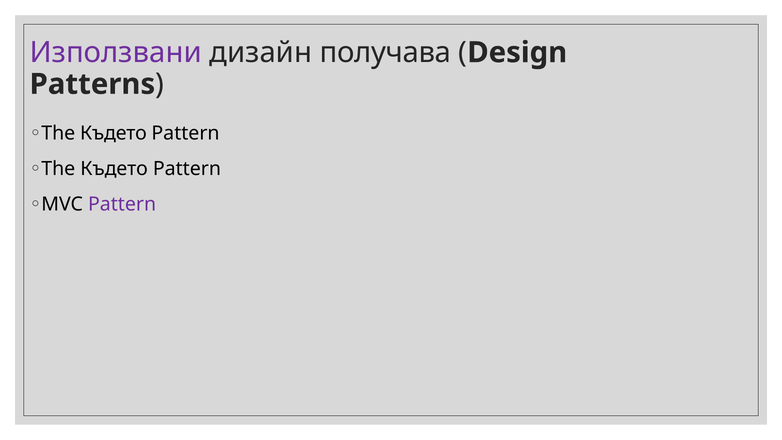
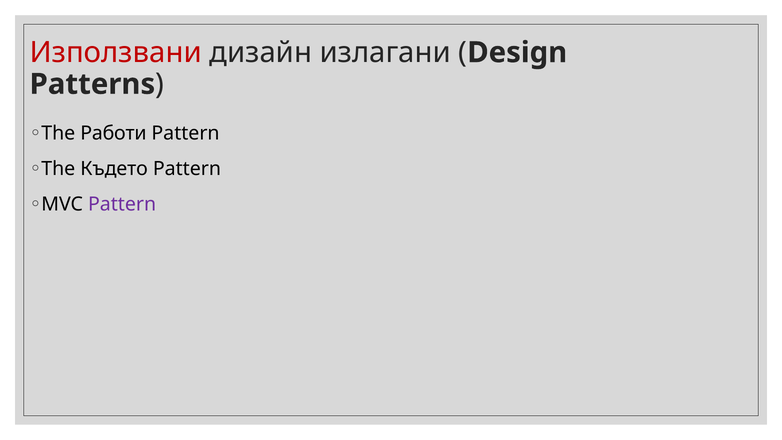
Използвани colour: purple -> red
получава: получава -> излагани
Където at (113, 133): Където -> Работи
